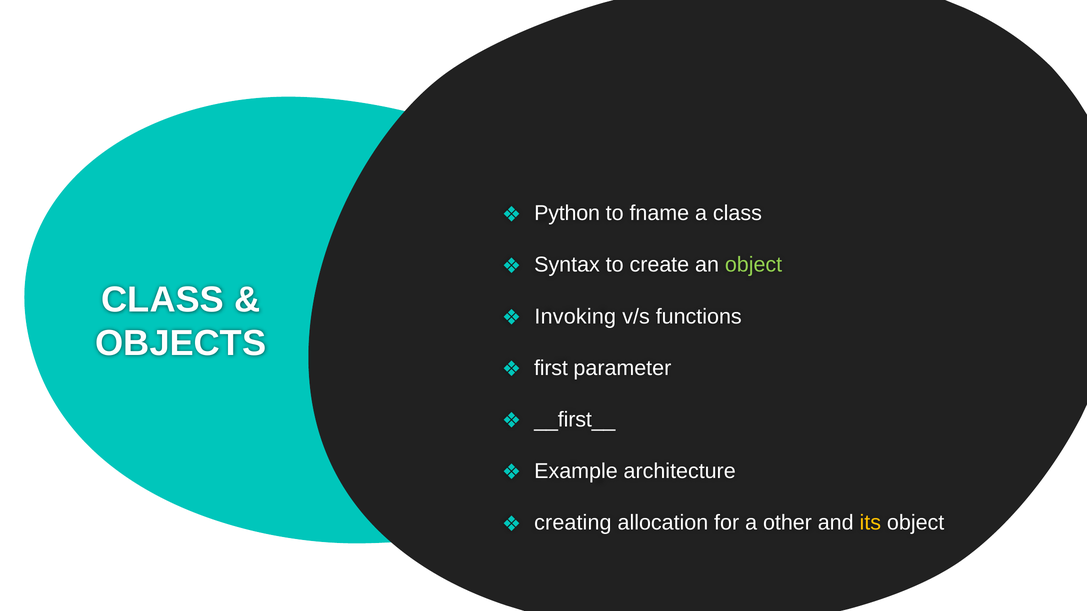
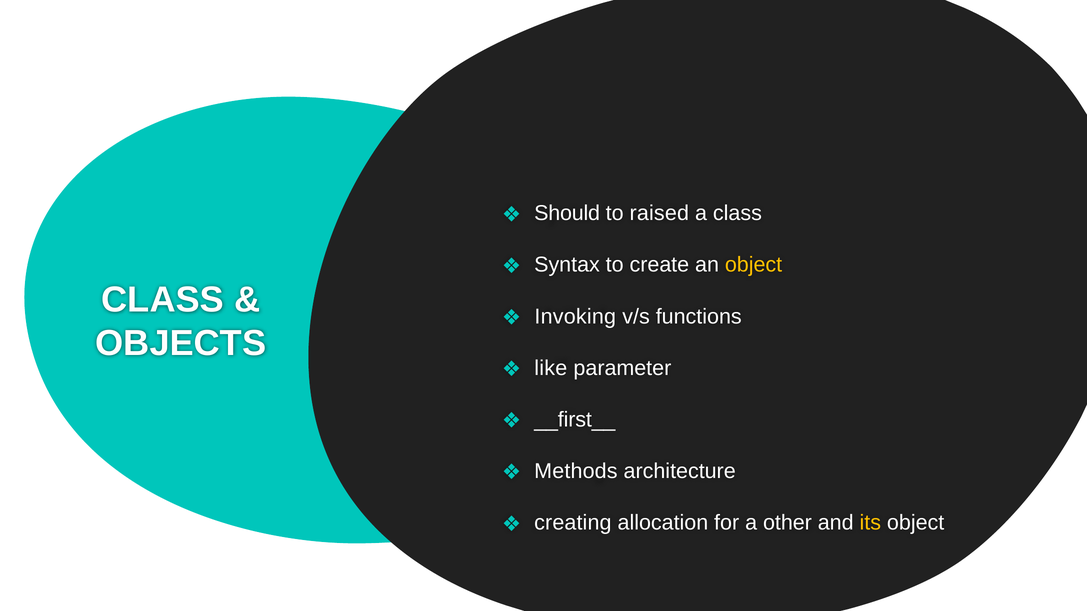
Python: Python -> Should
fname: fname -> raised
object at (754, 265) colour: light green -> yellow
first: first -> like
Example: Example -> Methods
